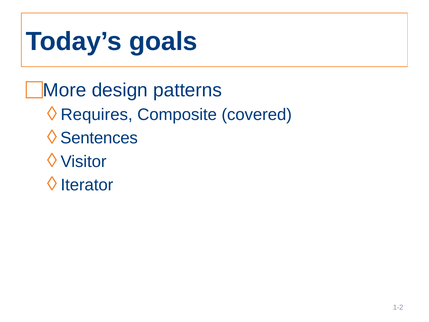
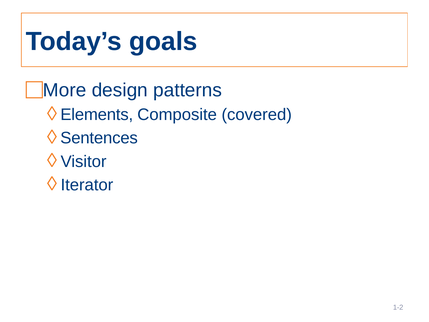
Requires: Requires -> Elements
